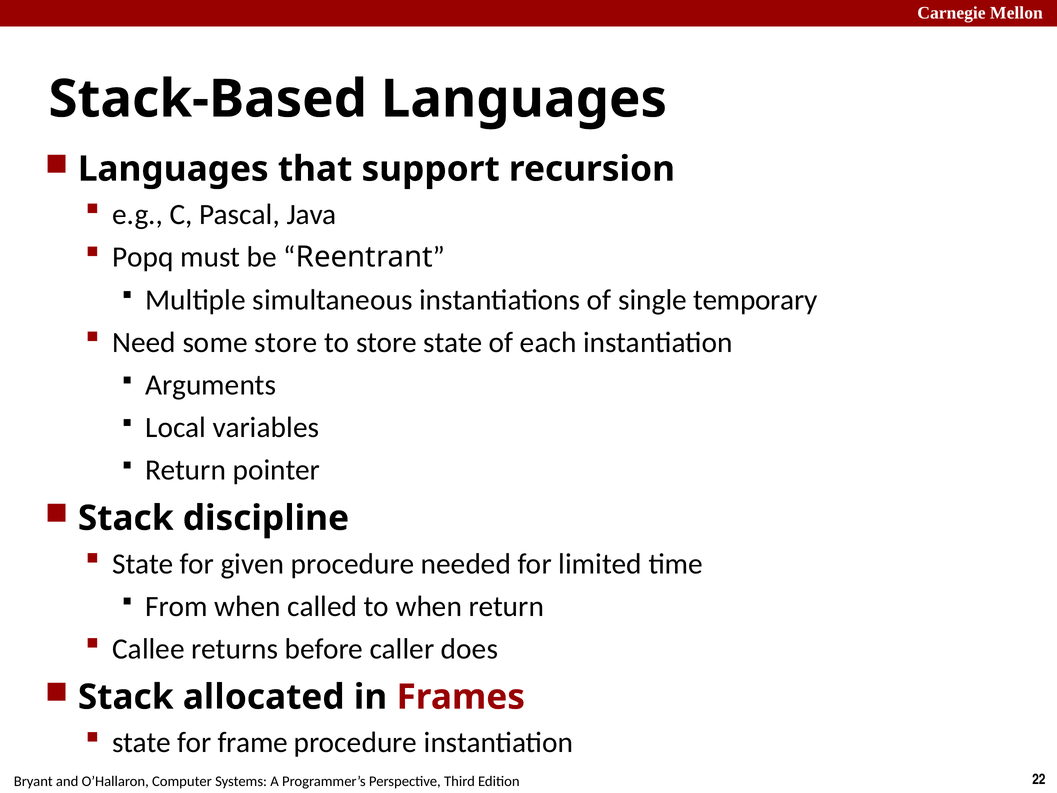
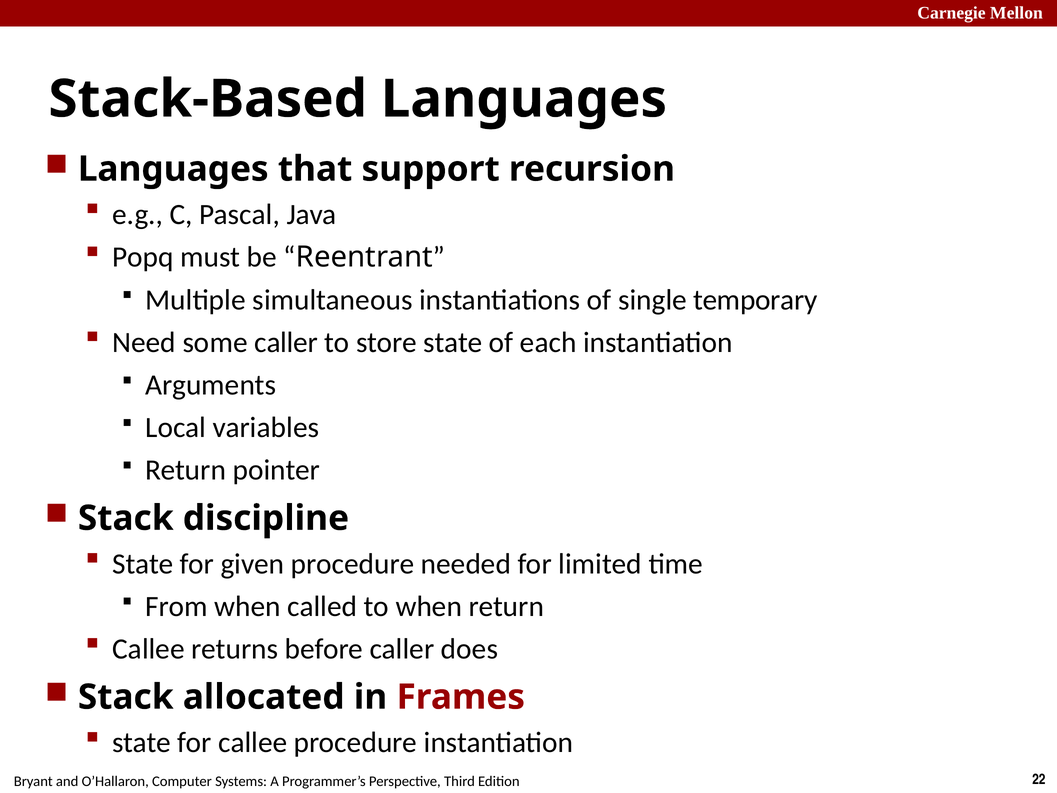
some store: store -> caller
for frame: frame -> callee
